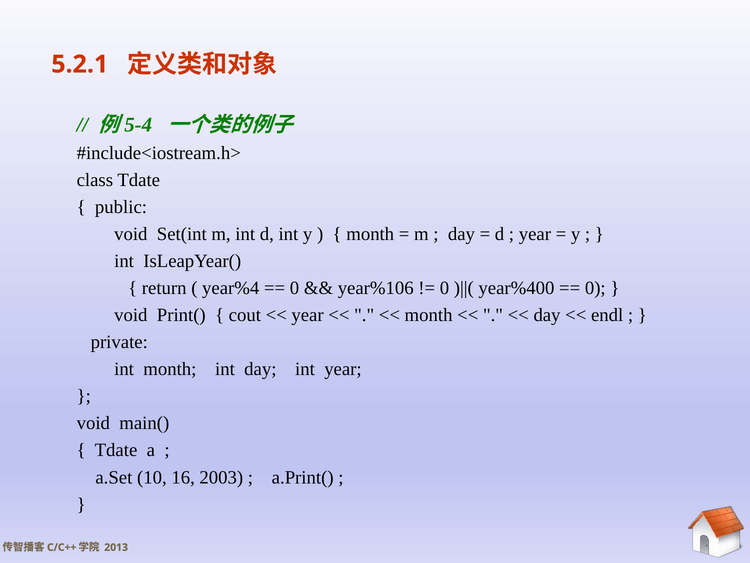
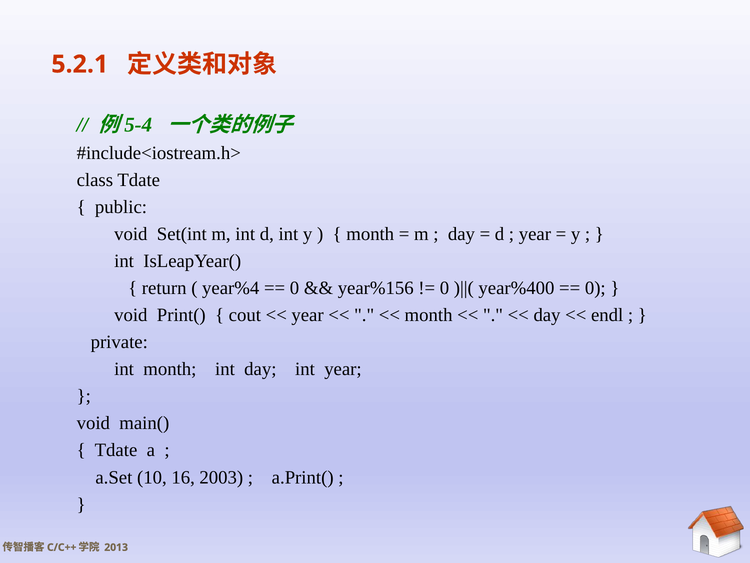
year%106: year%106 -> year%156
